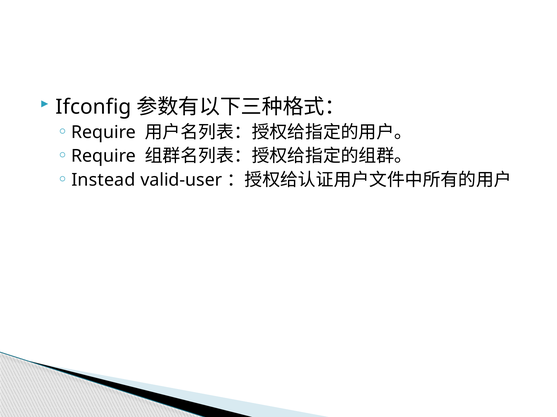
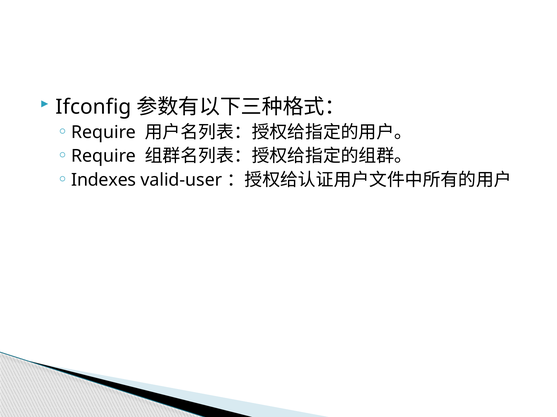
Instead: Instead -> Indexes
